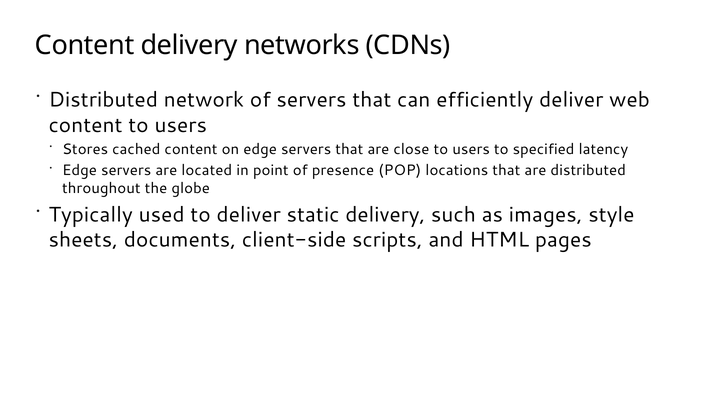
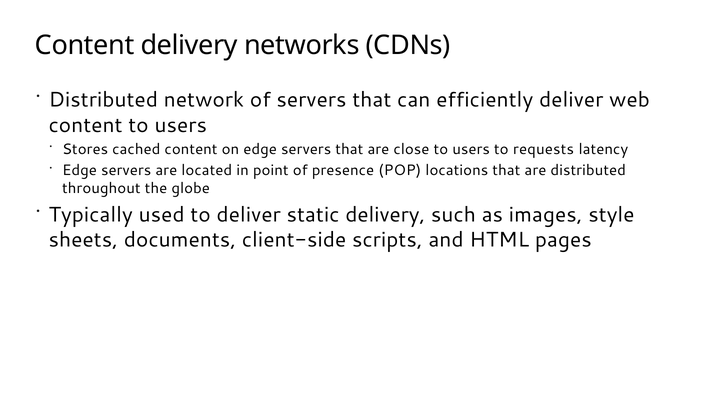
specified: specified -> requests
